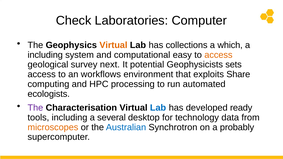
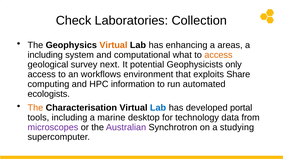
Computer: Computer -> Collection
collections: collections -> enhancing
which: which -> areas
easy: easy -> what
sets: sets -> only
processing: processing -> information
The at (35, 108) colour: purple -> orange
ready: ready -> portal
several: several -> marine
microscopes colour: orange -> purple
Australian colour: blue -> purple
probably: probably -> studying
